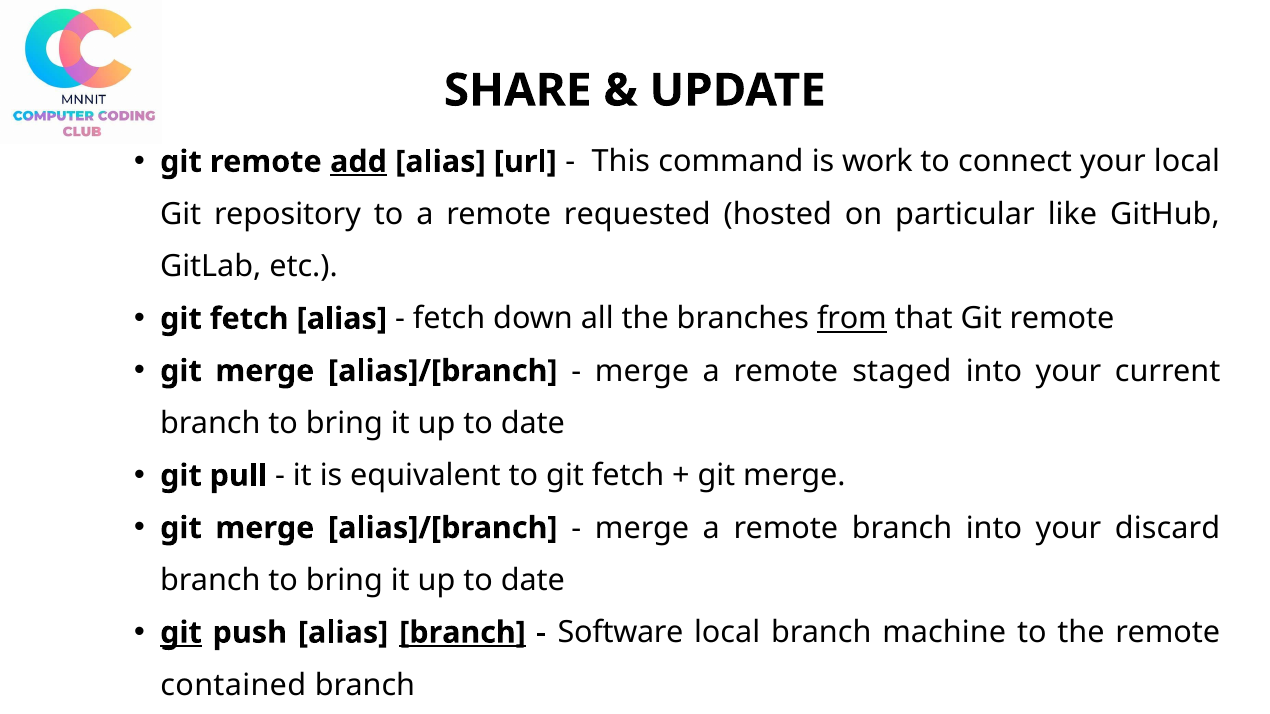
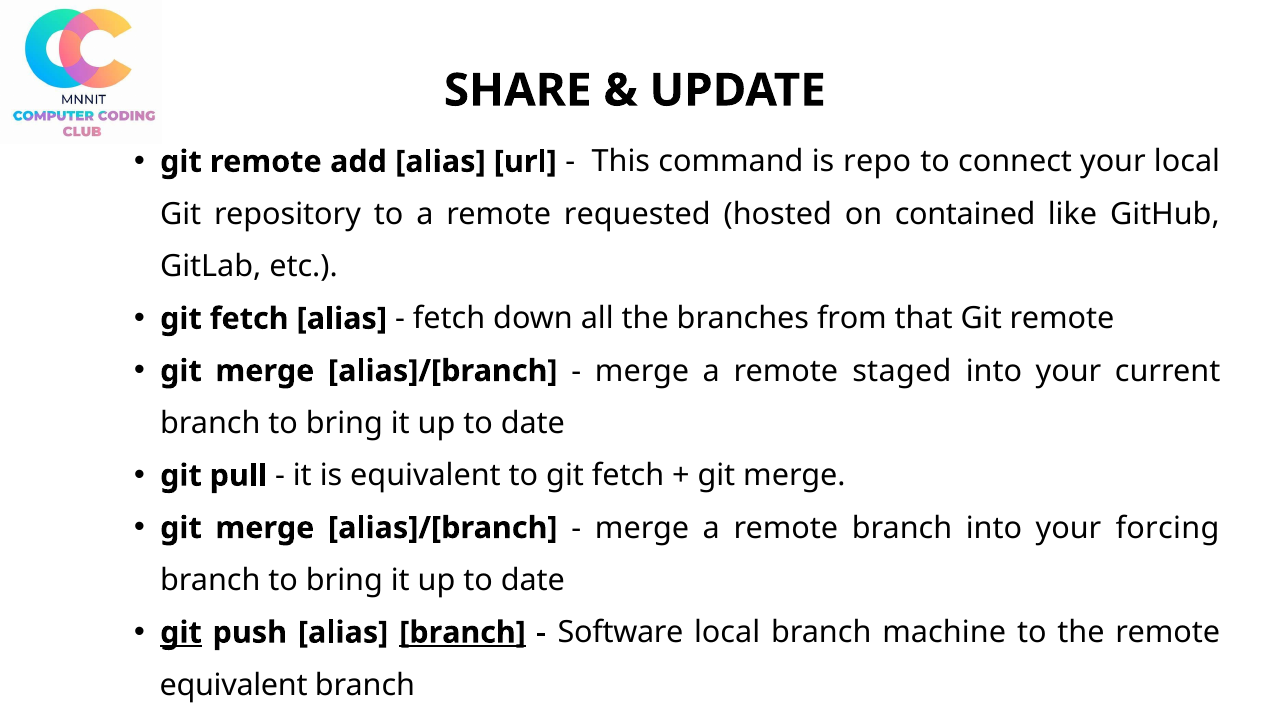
add underline: present -> none
work: work -> repo
particular: particular -> contained
from underline: present -> none
discard: discard -> forcing
contained at (233, 685): contained -> equivalent
